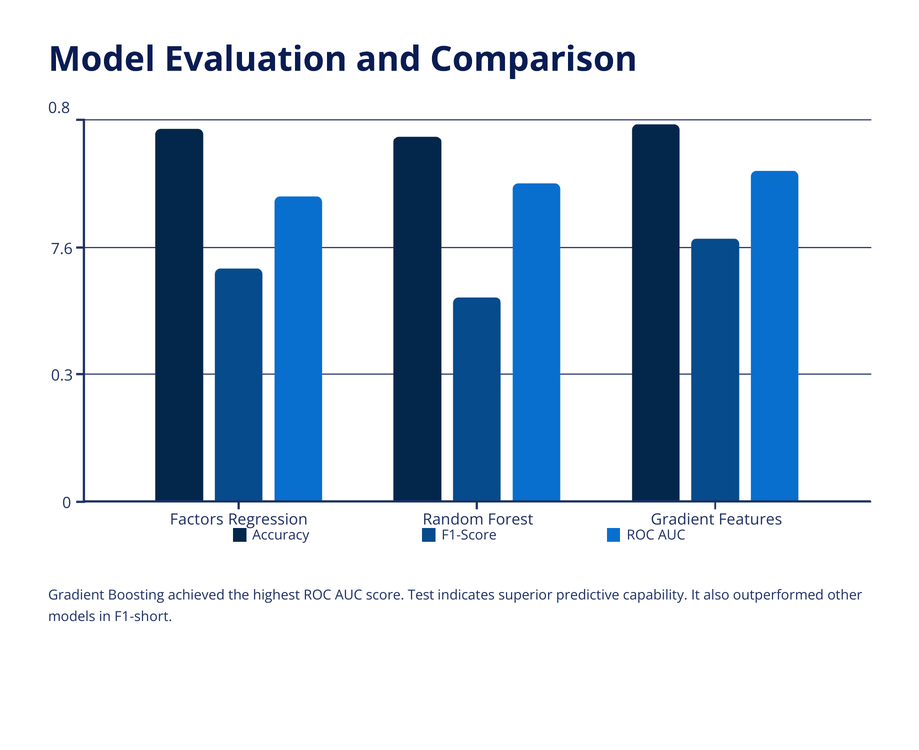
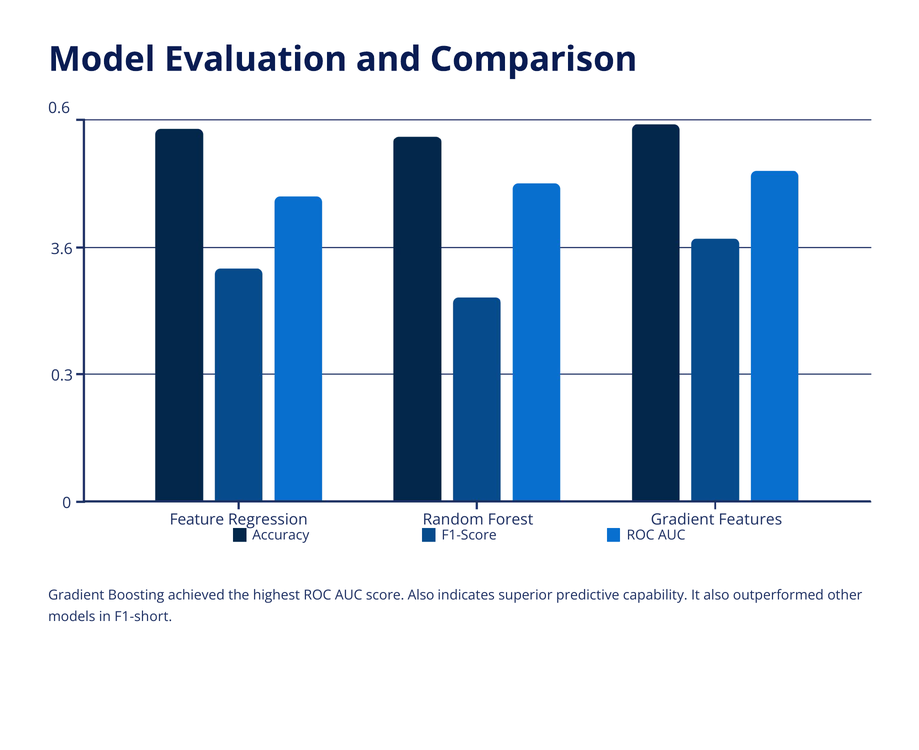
0.8: 0.8 -> 0.6
7.6: 7.6 -> 3.6
Factors: Factors -> Feature
score Test: Test -> Also
